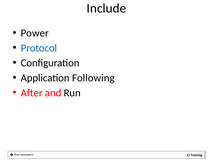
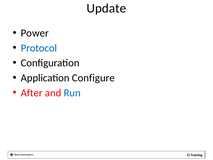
Include: Include -> Update
Following: Following -> Configure
Run colour: black -> blue
